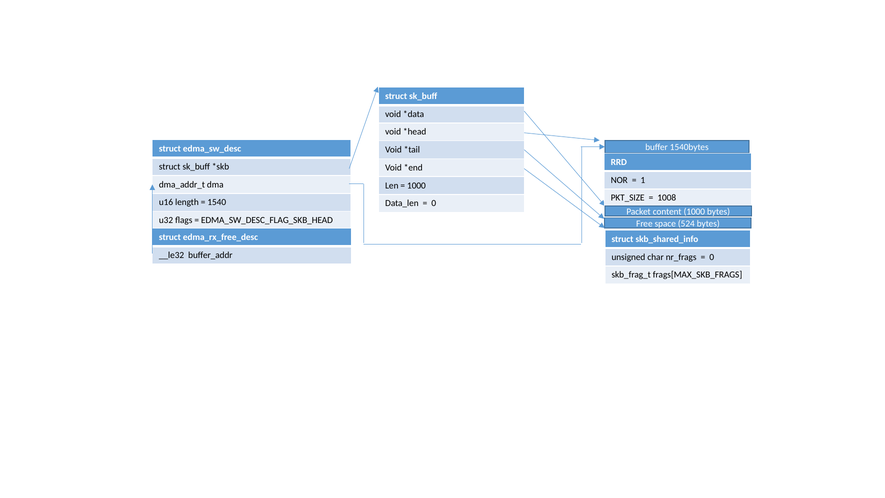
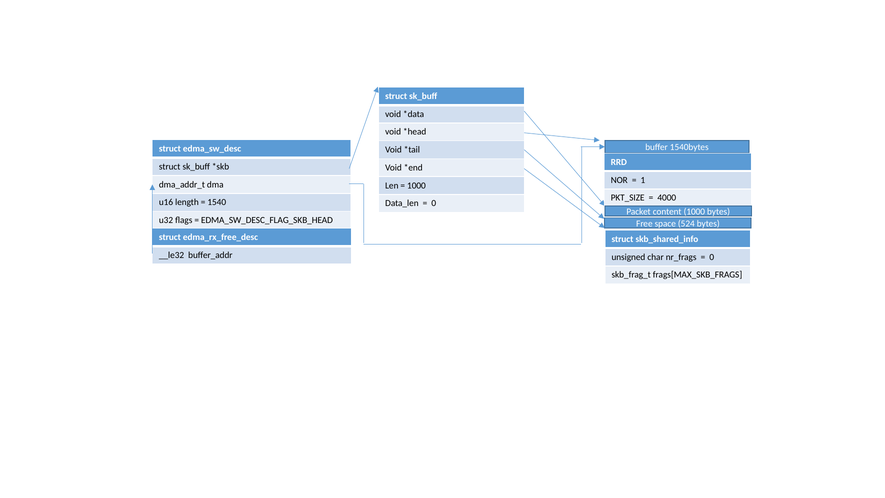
1008: 1008 -> 4000
